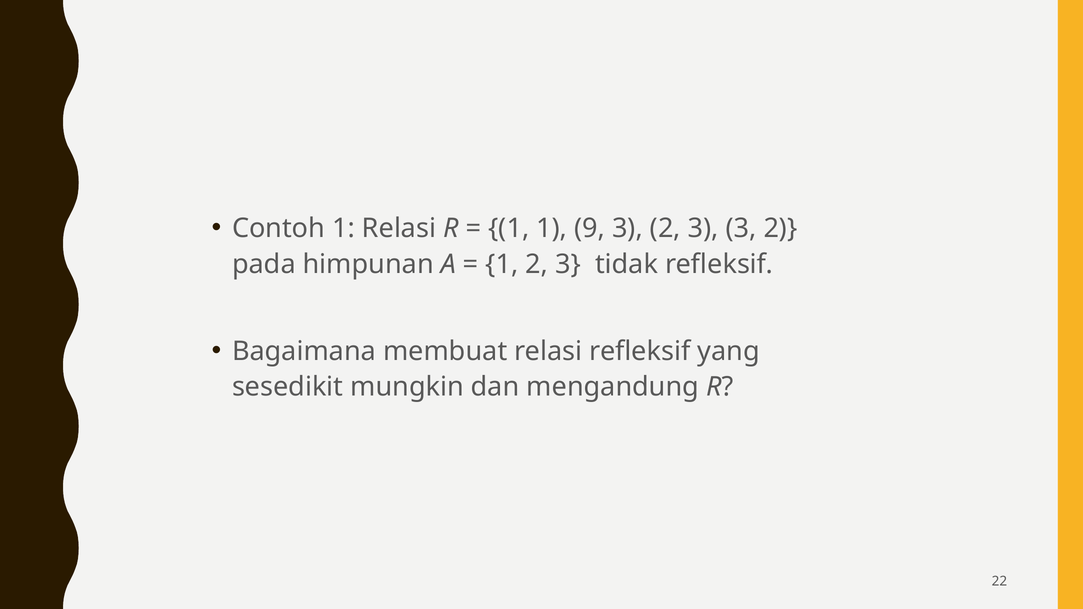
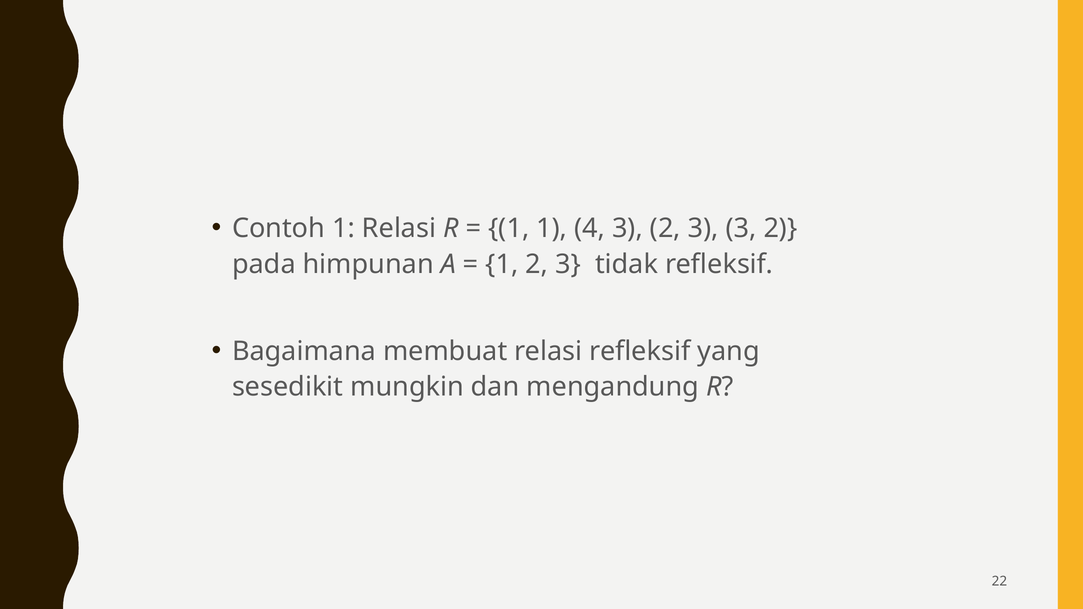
9: 9 -> 4
